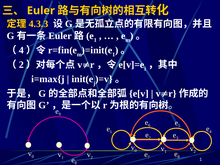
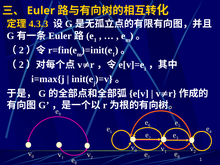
4 at (21, 50): 4 -> 2
